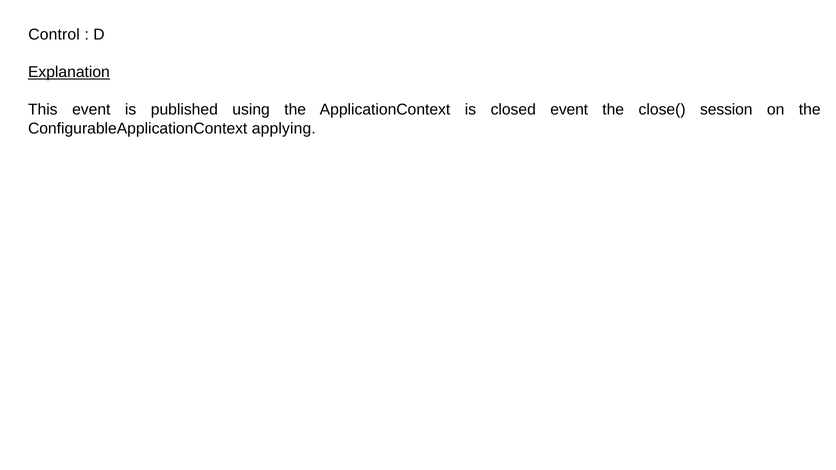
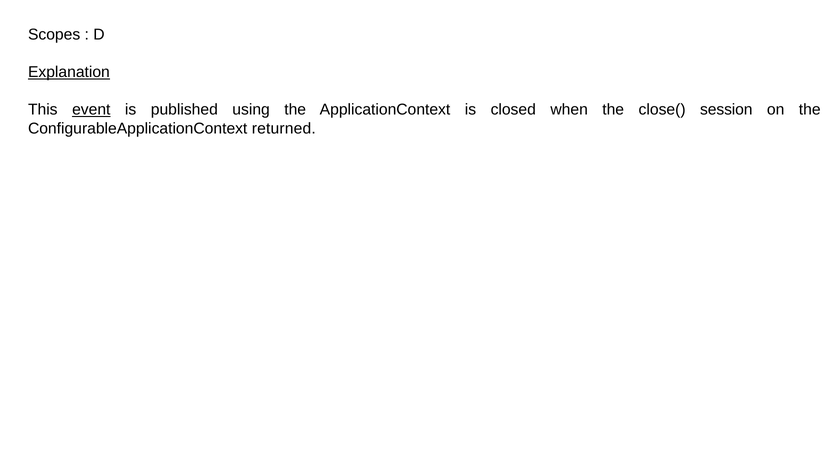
Control: Control -> Scopes
event at (91, 110) underline: none -> present
closed event: event -> when
applying: applying -> returned
